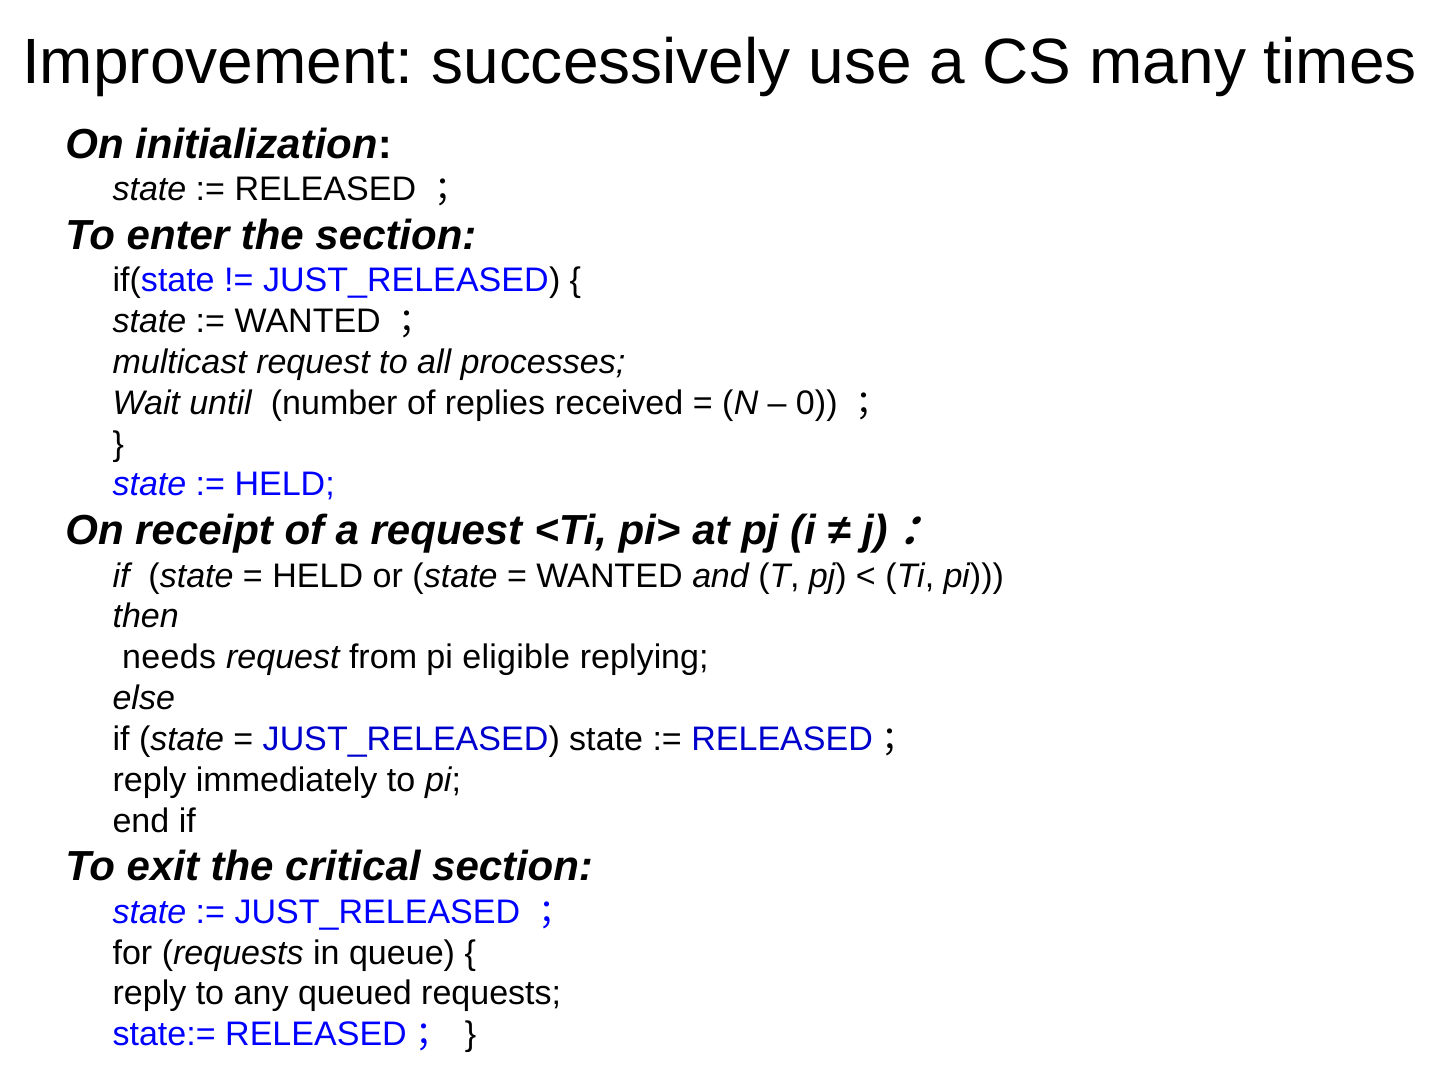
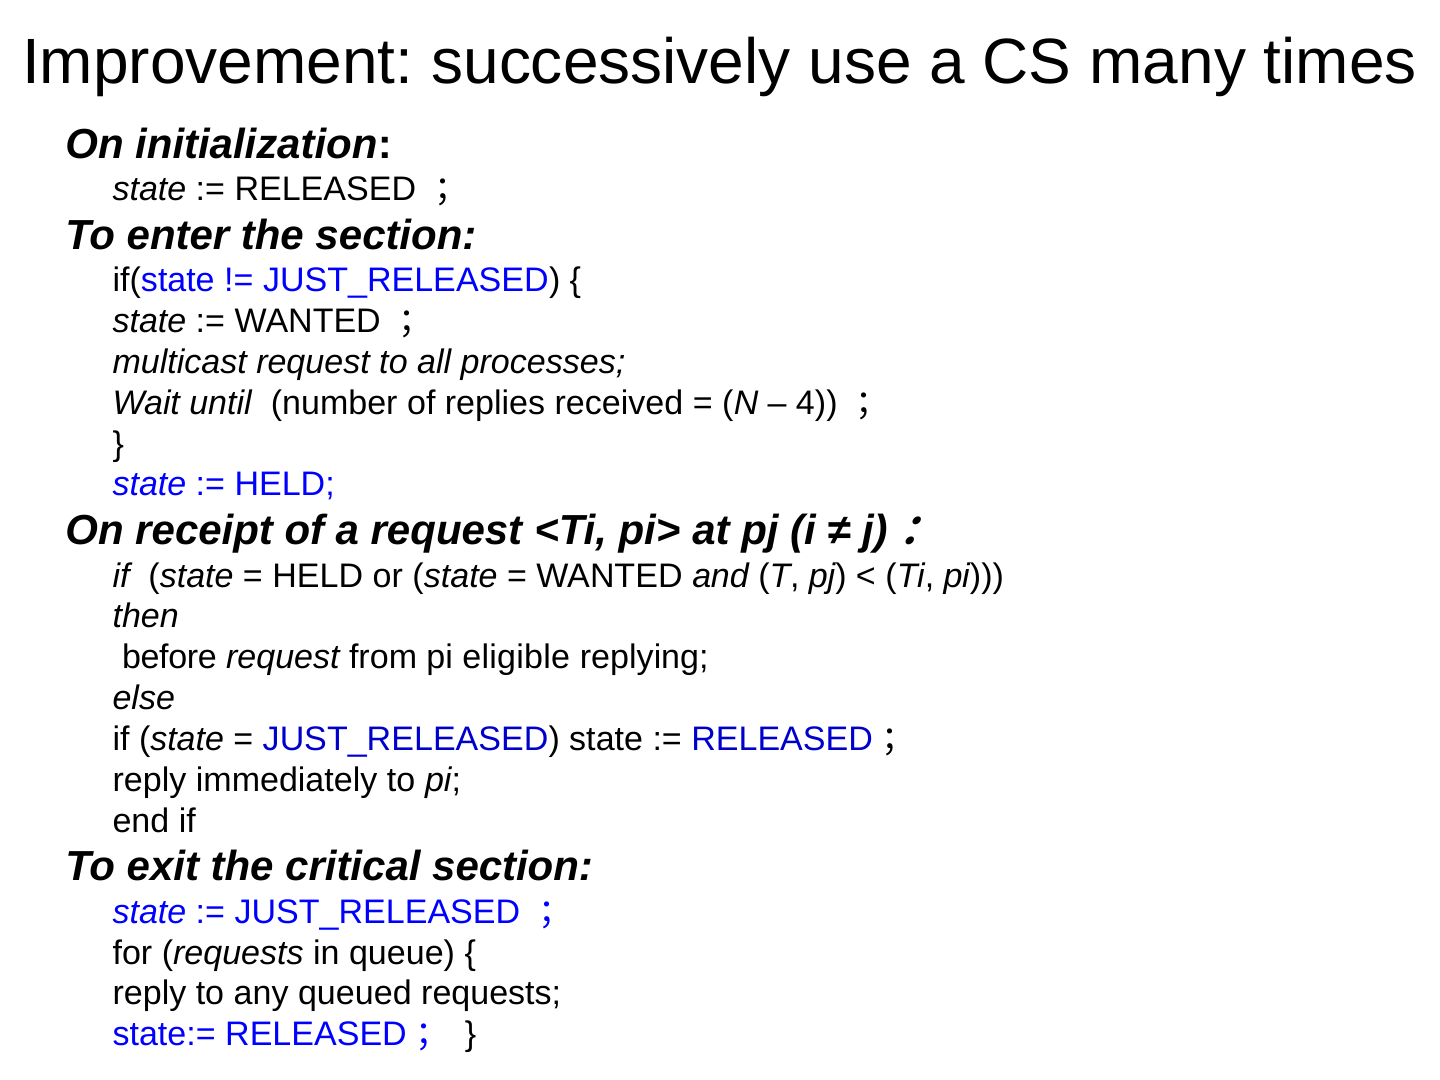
0: 0 -> 4
needs: needs -> before
